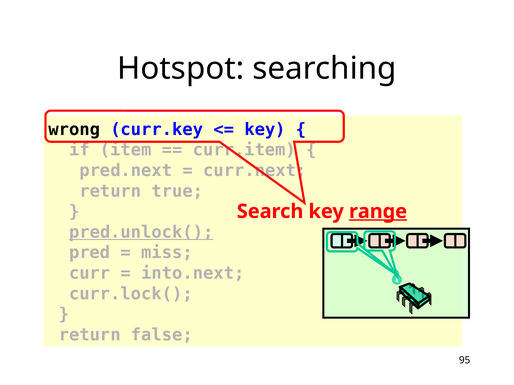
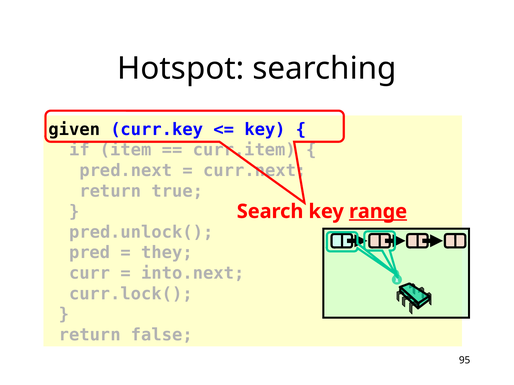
wrong: wrong -> given
pred.unlock( underline: present -> none
miss: miss -> they
